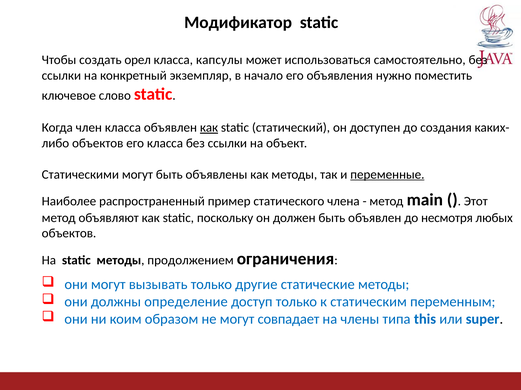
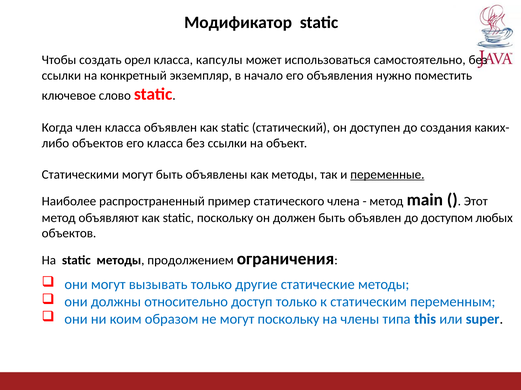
как at (209, 128) underline: present -> none
несмотря: несмотря -> доступом
определение: определение -> относительно
могут совпадает: совпадает -> поскольку
